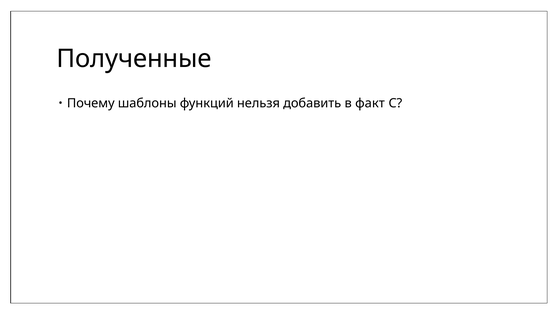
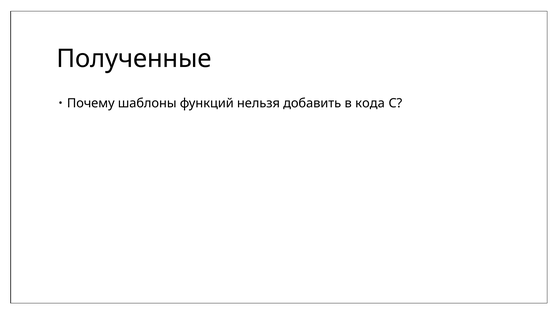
факт: факт -> кода
